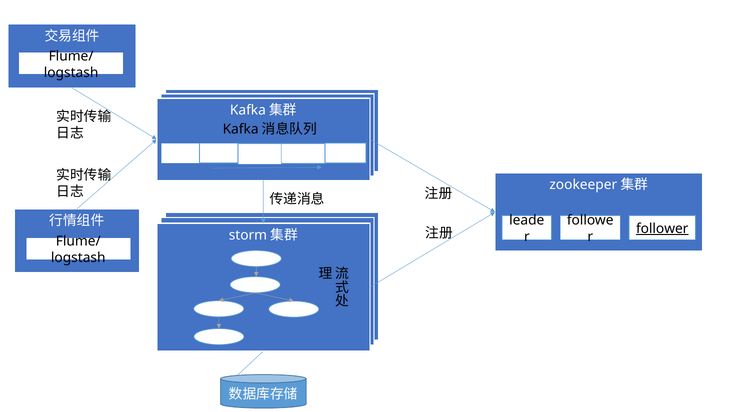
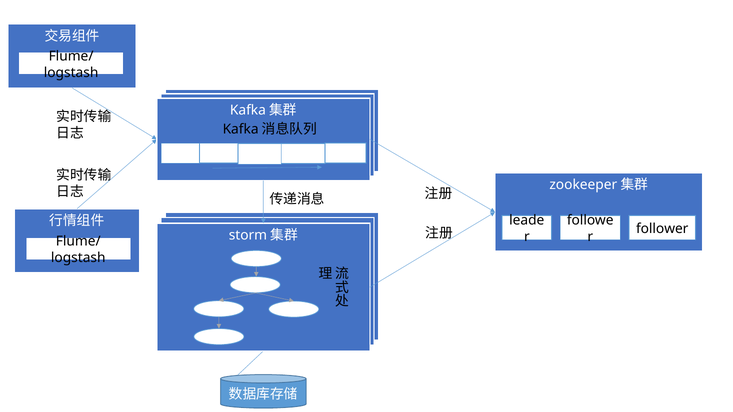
follower underline: present -> none
